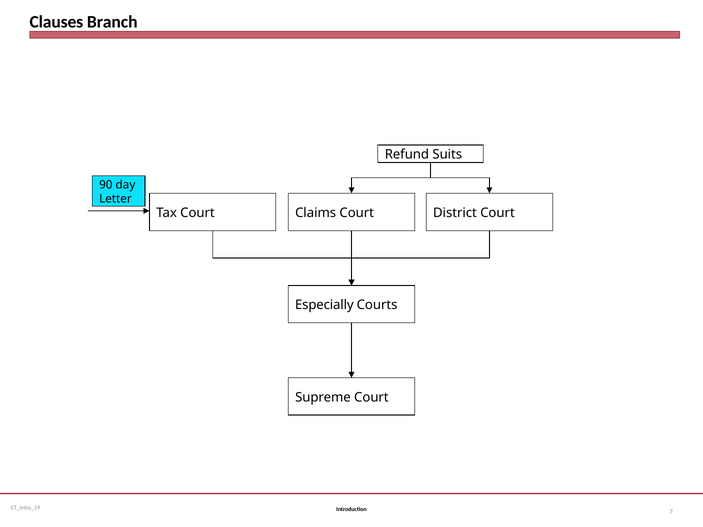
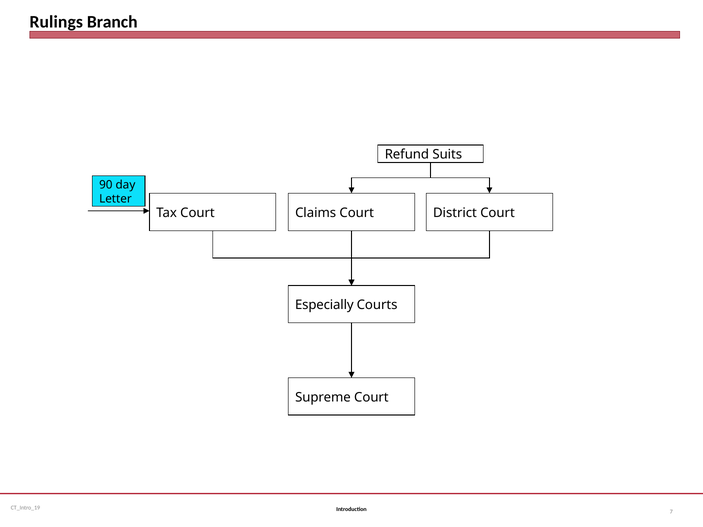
Clauses: Clauses -> Rulings
